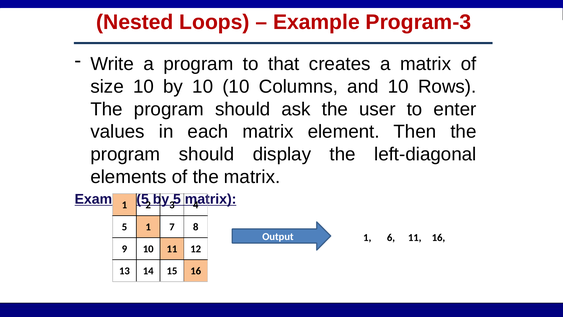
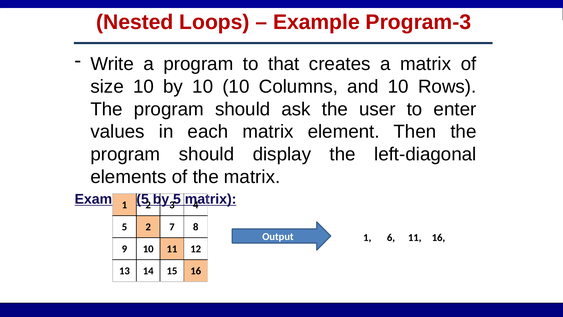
5 1: 1 -> 2
